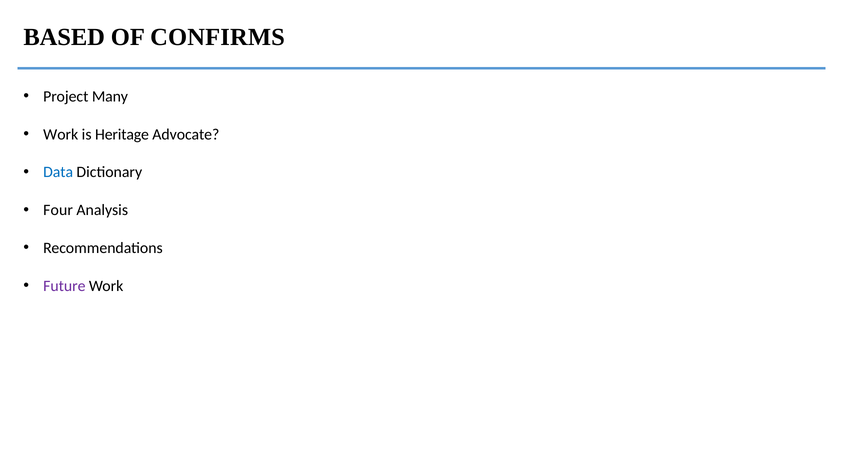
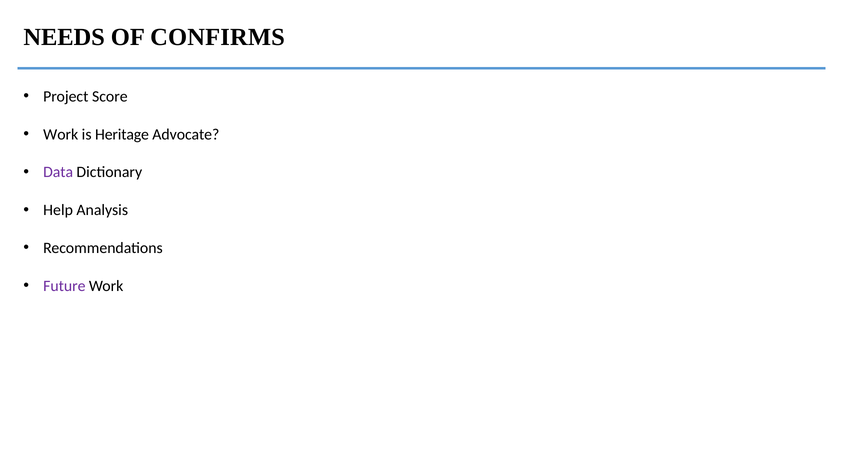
BASED: BASED -> NEEDS
Many: Many -> Score
Data colour: blue -> purple
Four: Four -> Help
